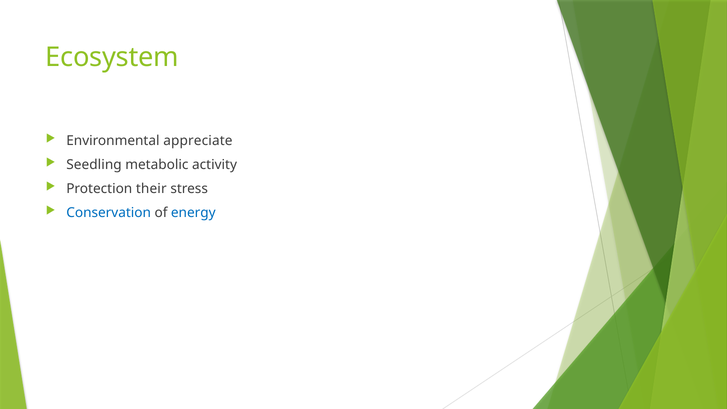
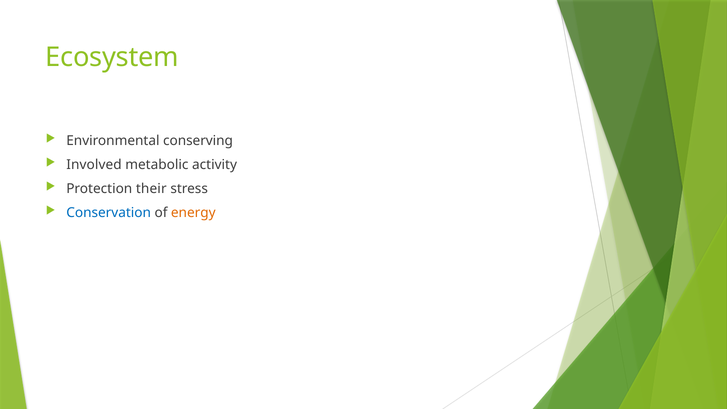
appreciate: appreciate -> conserving
Seedling: Seedling -> Involved
energy colour: blue -> orange
